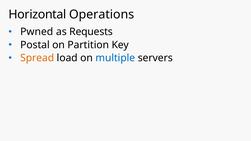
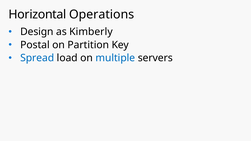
Pwned: Pwned -> Design
Requests: Requests -> Kimberly
Spread colour: orange -> blue
